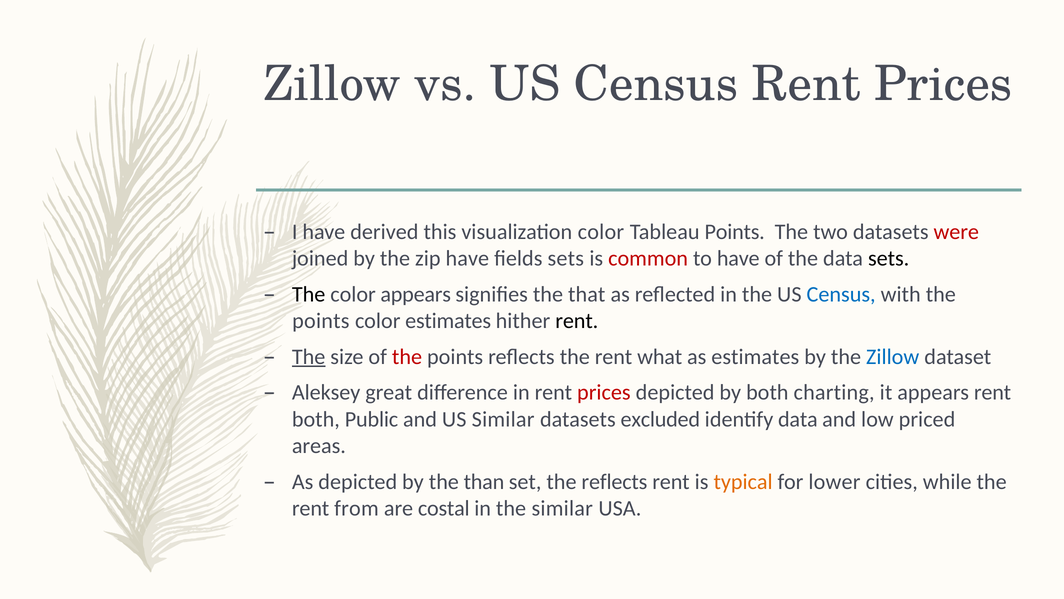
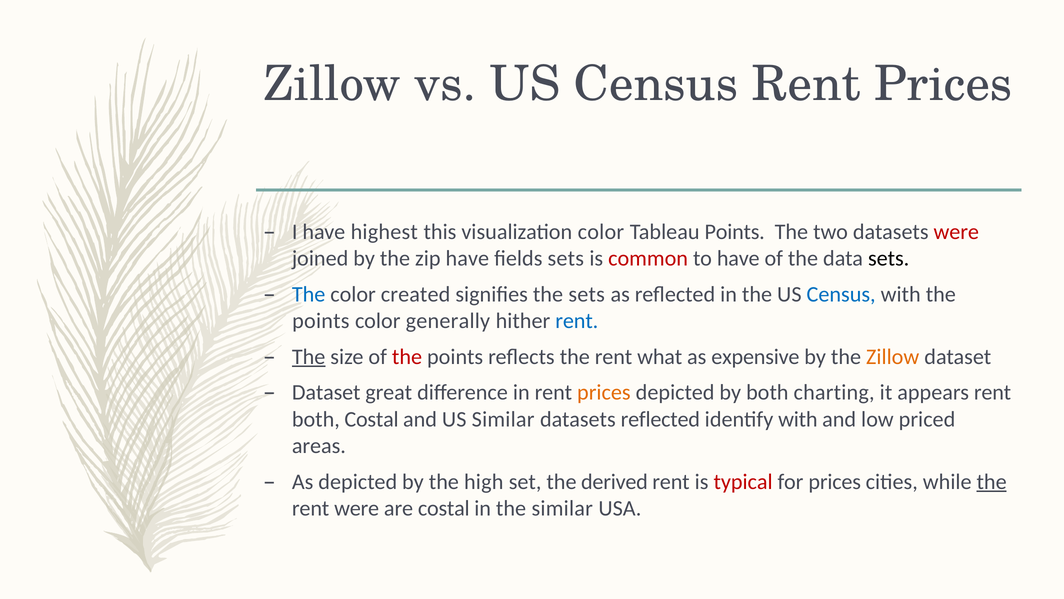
derived: derived -> highest
The at (309, 294) colour: black -> blue
color appears: appears -> created
the that: that -> sets
color estimates: estimates -> generally
rent at (577, 321) colour: black -> blue
as estimates: estimates -> expensive
Zillow at (893, 356) colour: blue -> orange
Aleksey at (326, 392): Aleksey -> Dataset
prices at (604, 392) colour: red -> orange
both Public: Public -> Costal
datasets excluded: excluded -> reflected
identify data: data -> with
than: than -> high
the reflects: reflects -> derived
typical colour: orange -> red
for lower: lower -> prices
the at (992, 481) underline: none -> present
rent from: from -> were
